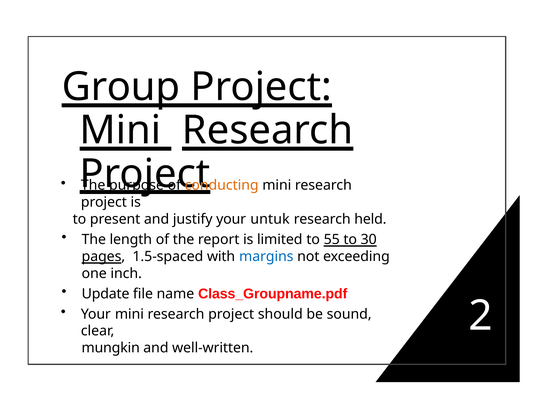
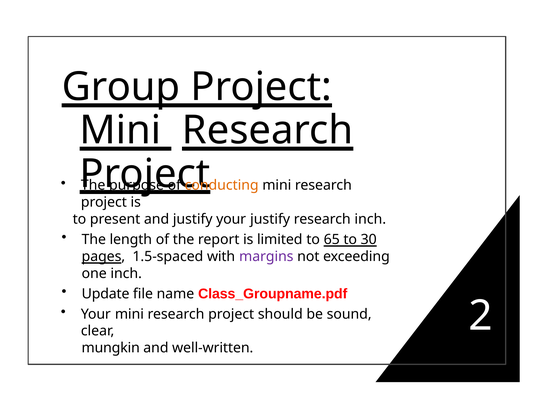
your untuk: untuk -> justify
research held: held -> inch
55: 55 -> 65
margins colour: blue -> purple
